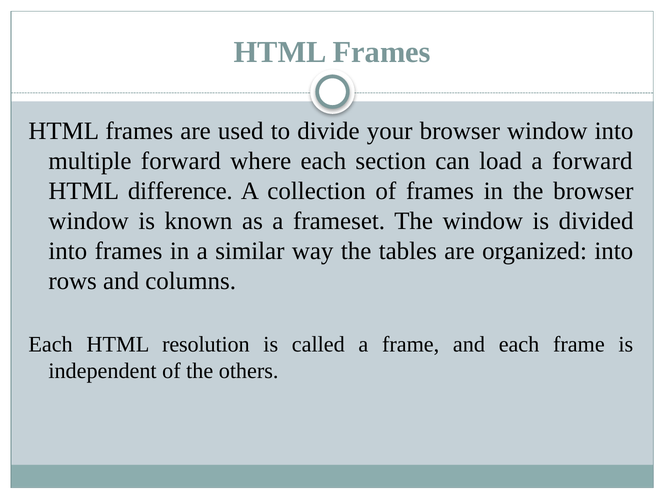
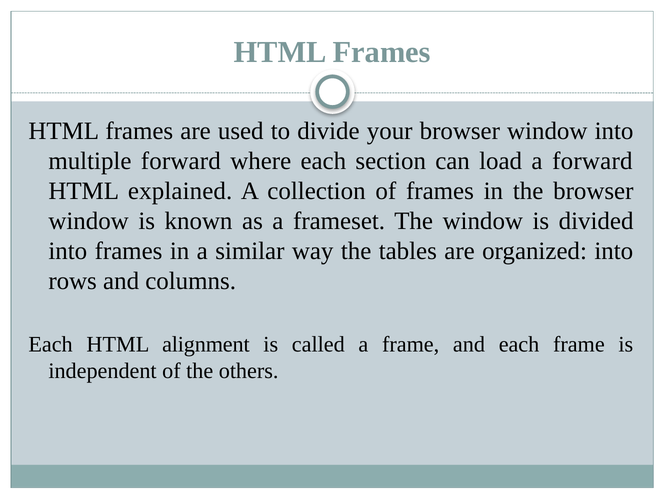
difference: difference -> explained
resolution: resolution -> alignment
